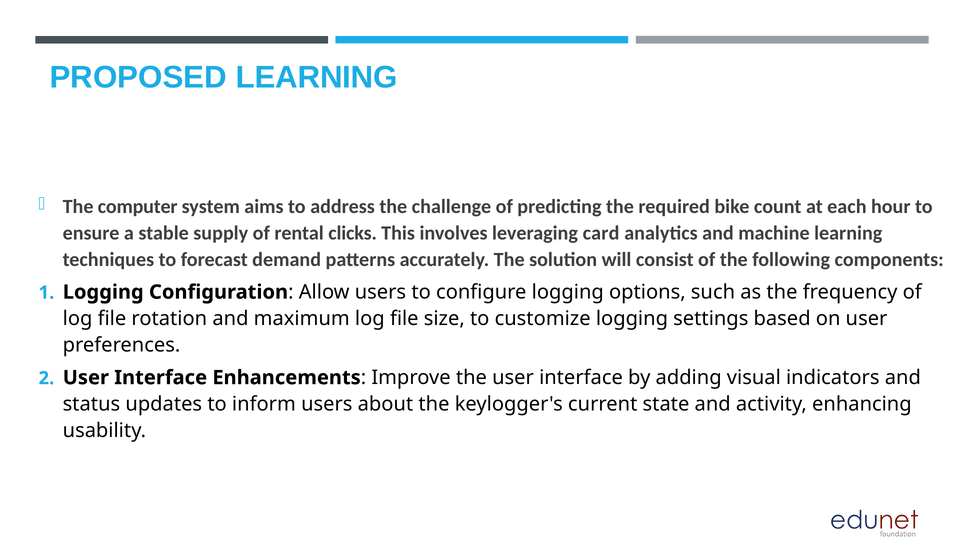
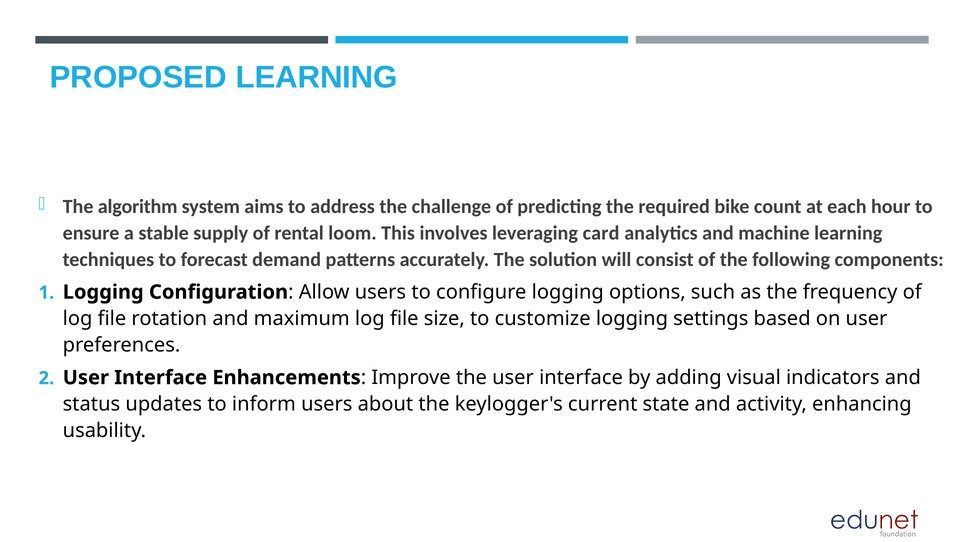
computer: computer -> algorithm
clicks: clicks -> loom
